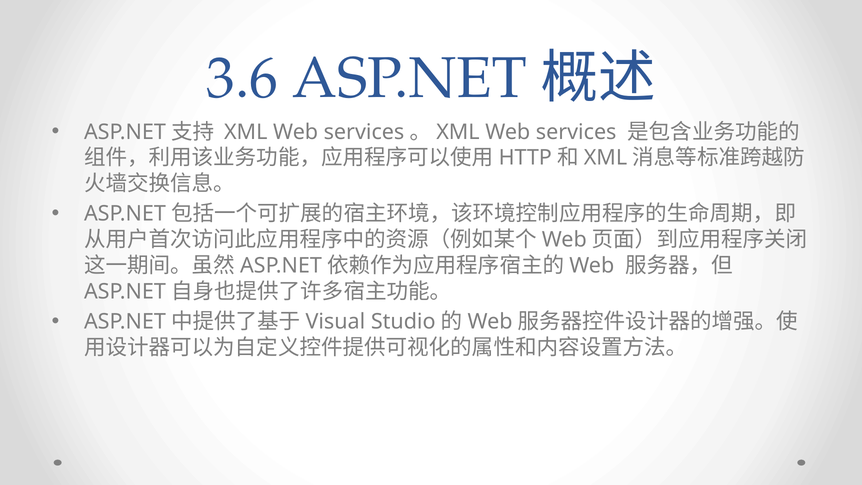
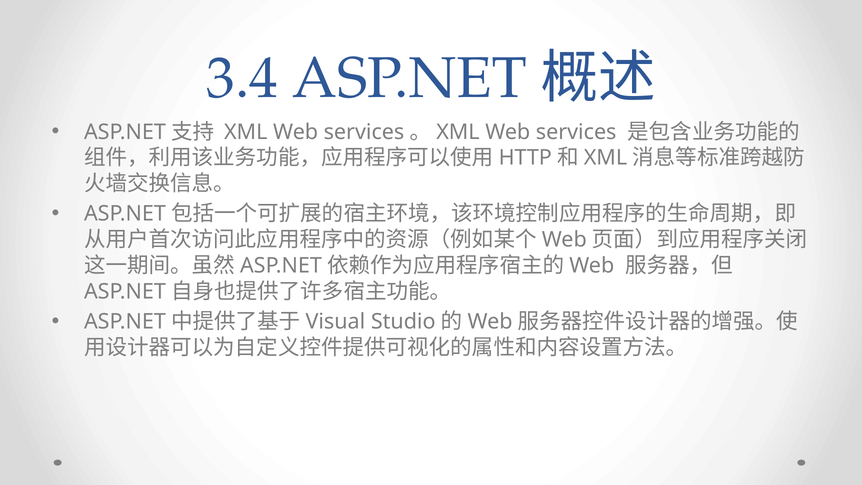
3.6: 3.6 -> 3.4
